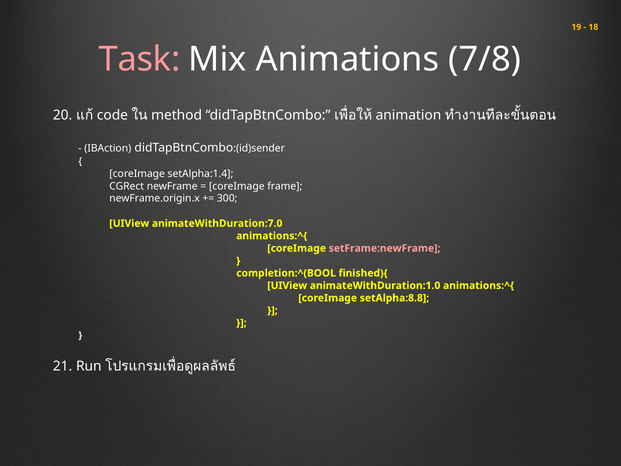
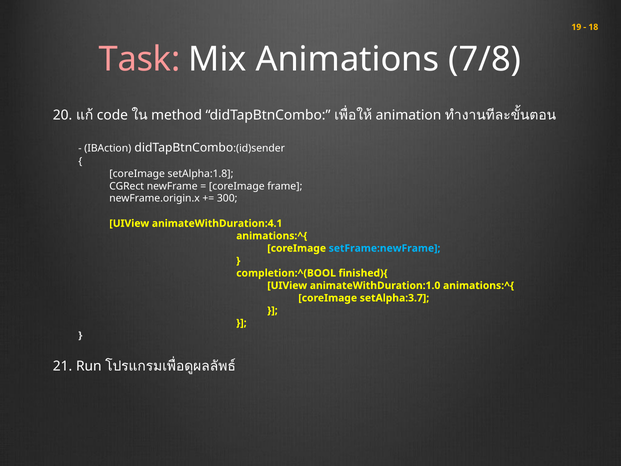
setAlpha:1.4: setAlpha:1.4 -> setAlpha:1.8
animateWithDuration:7.0: animateWithDuration:7.0 -> animateWithDuration:4.1
setFrame:newFrame colour: pink -> light blue
setAlpha:8.8: setAlpha:8.8 -> setAlpha:3.7
